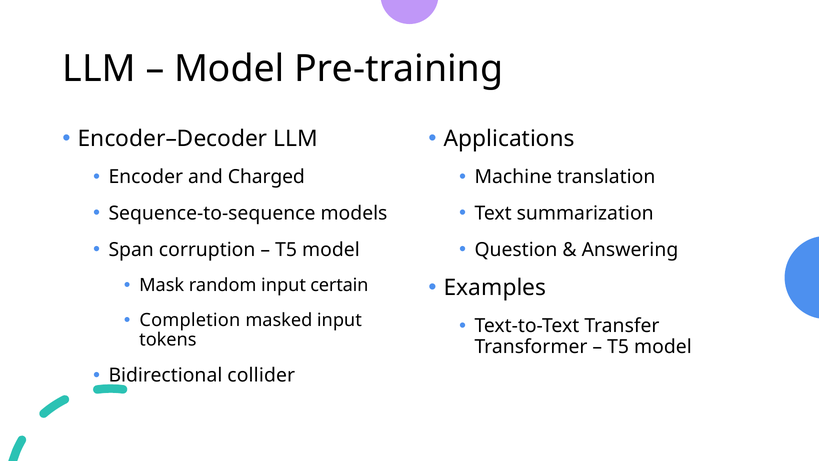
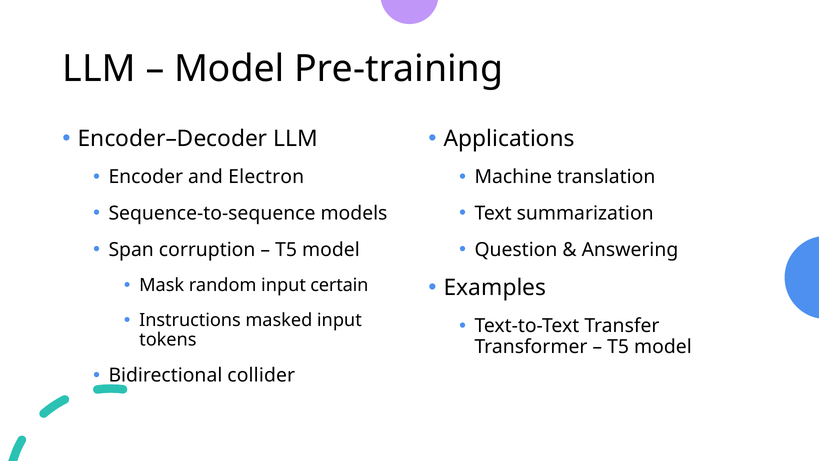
Charged: Charged -> Electron
Completion: Completion -> Instructions
